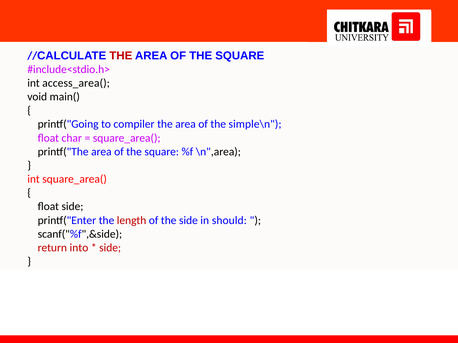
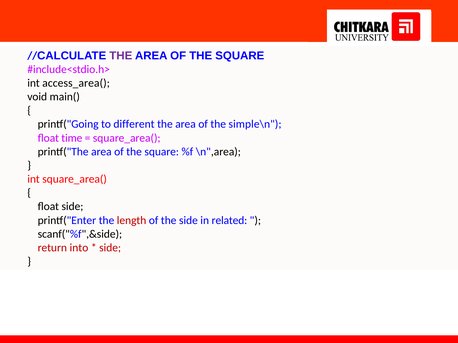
THE at (121, 56) colour: red -> purple
compiler: compiler -> different
char: char -> time
should: should -> related
